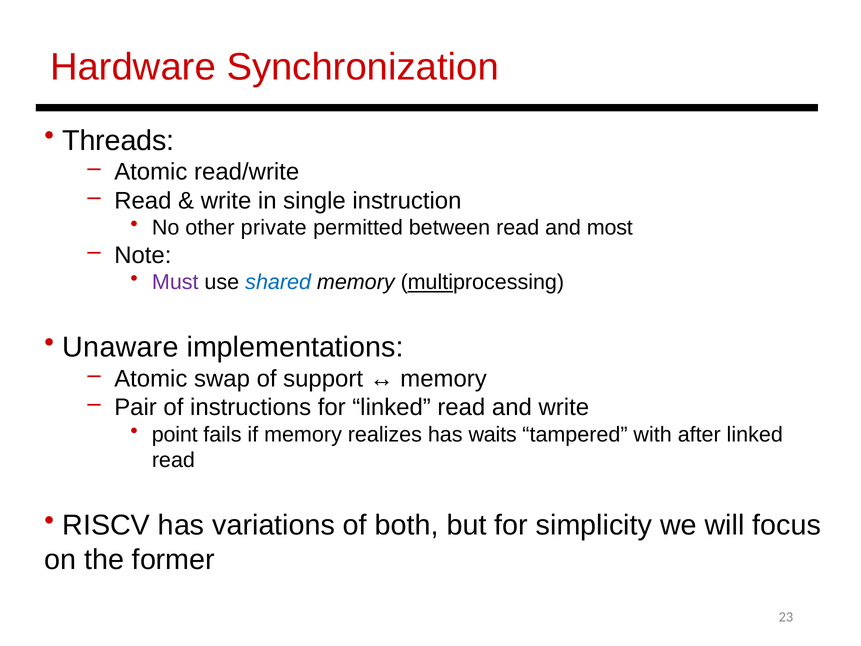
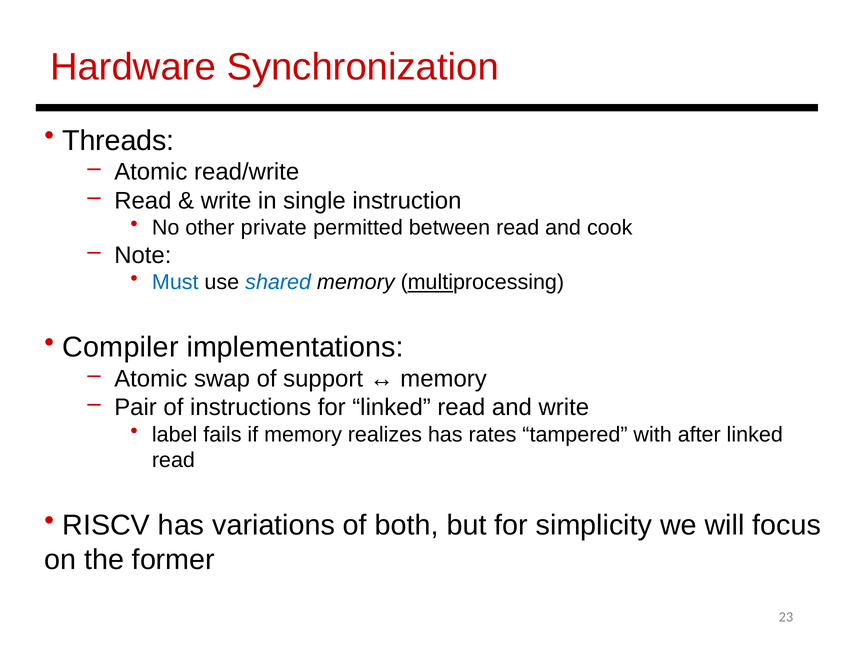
most: most -> cook
Must colour: purple -> blue
Unaware: Unaware -> Compiler
point: point -> label
waits: waits -> rates
